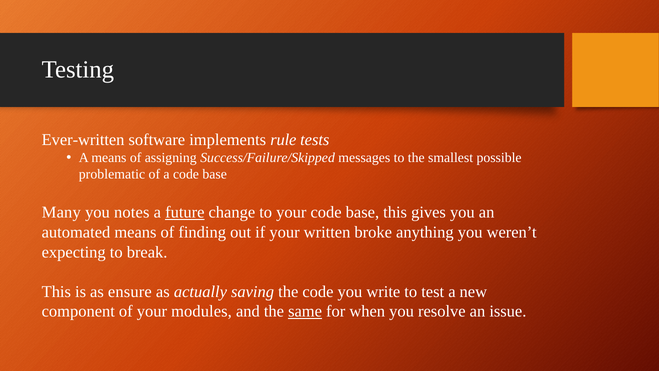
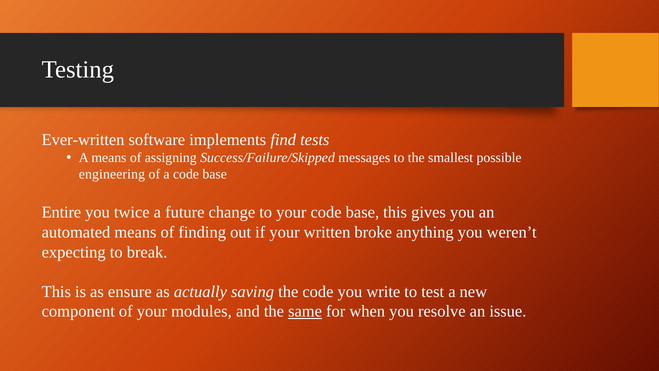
rule: rule -> find
problematic: problematic -> engineering
Many: Many -> Entire
notes: notes -> twice
future underline: present -> none
